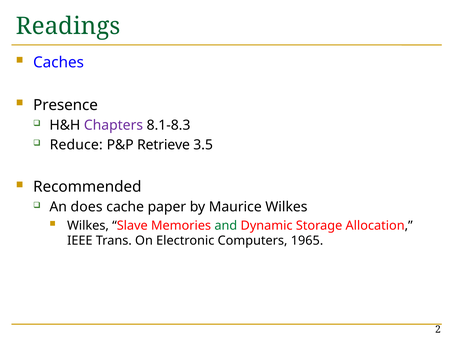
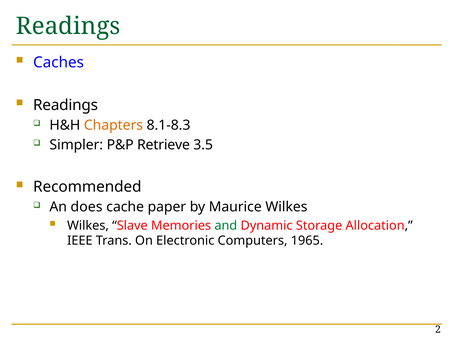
Presence at (66, 105): Presence -> Readings
Chapters colour: purple -> orange
Reduce: Reduce -> Simpler
